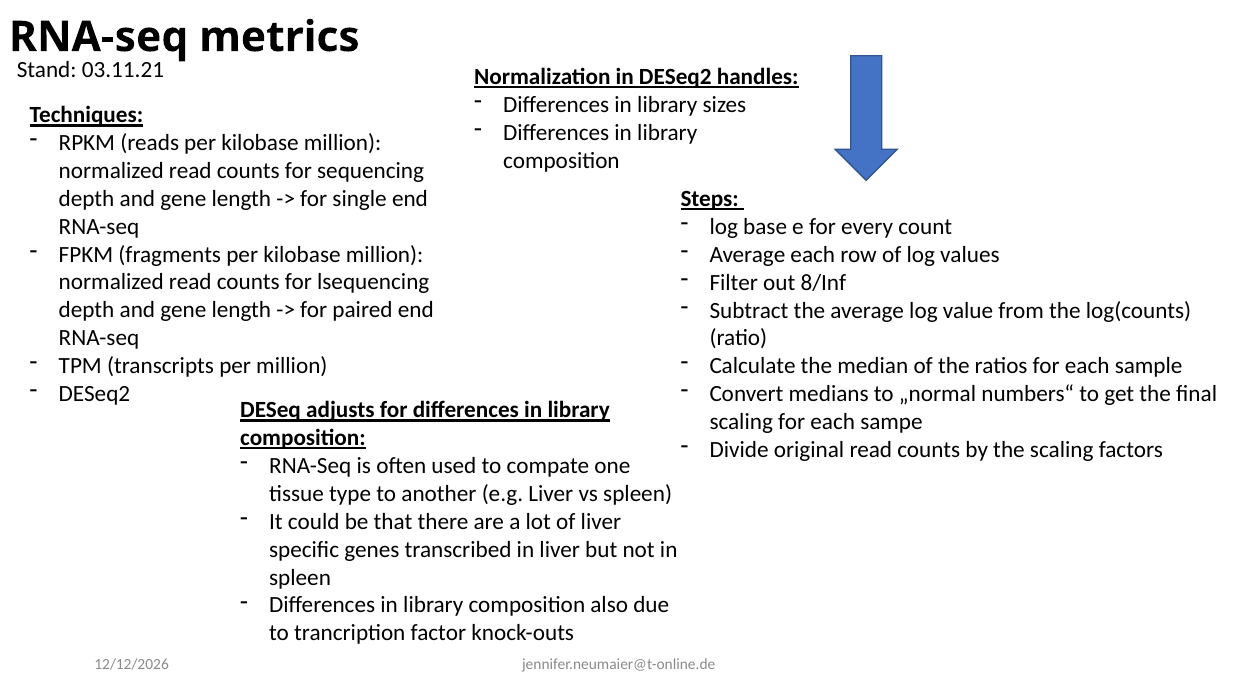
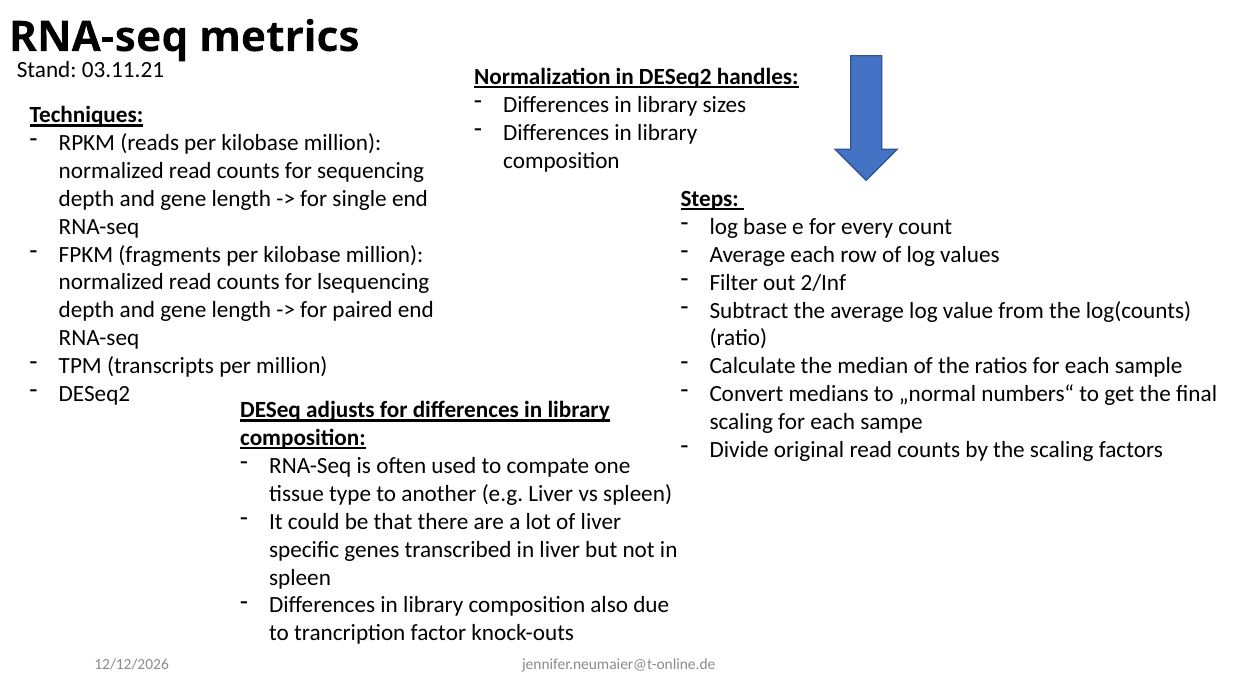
8/Inf: 8/Inf -> 2/Inf
